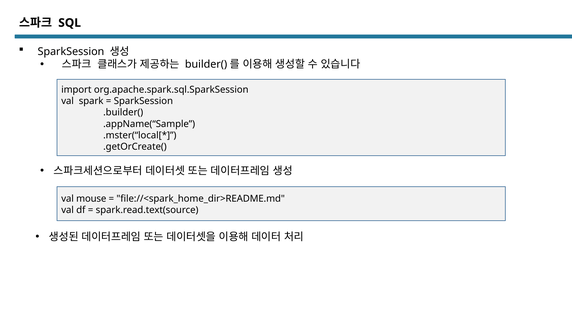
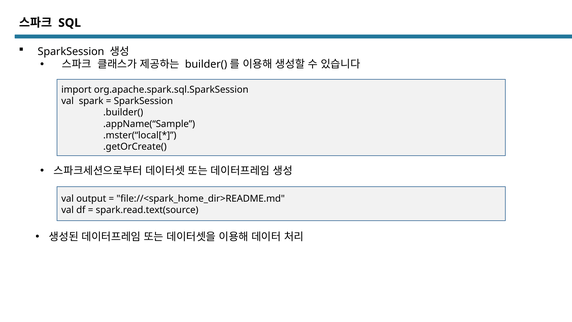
mouse: mouse -> output
